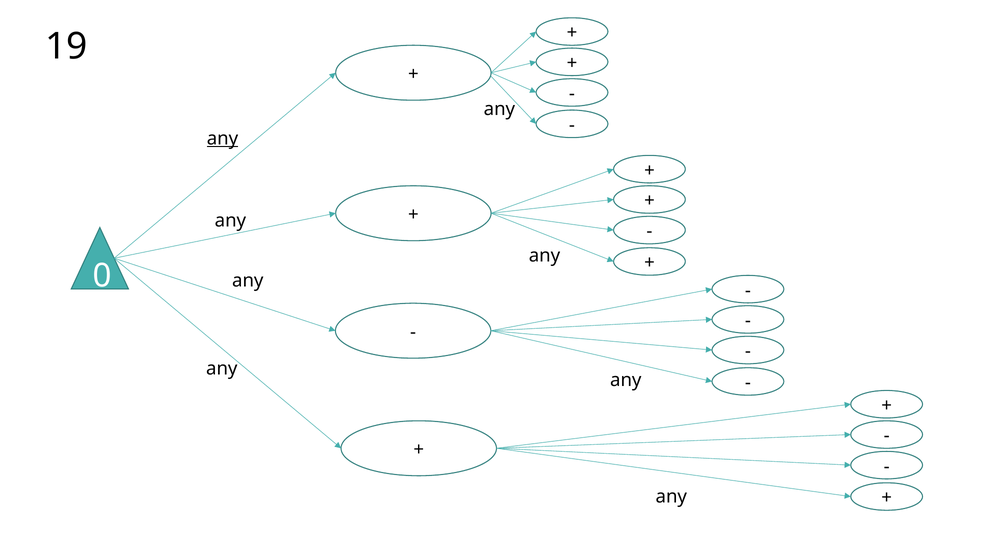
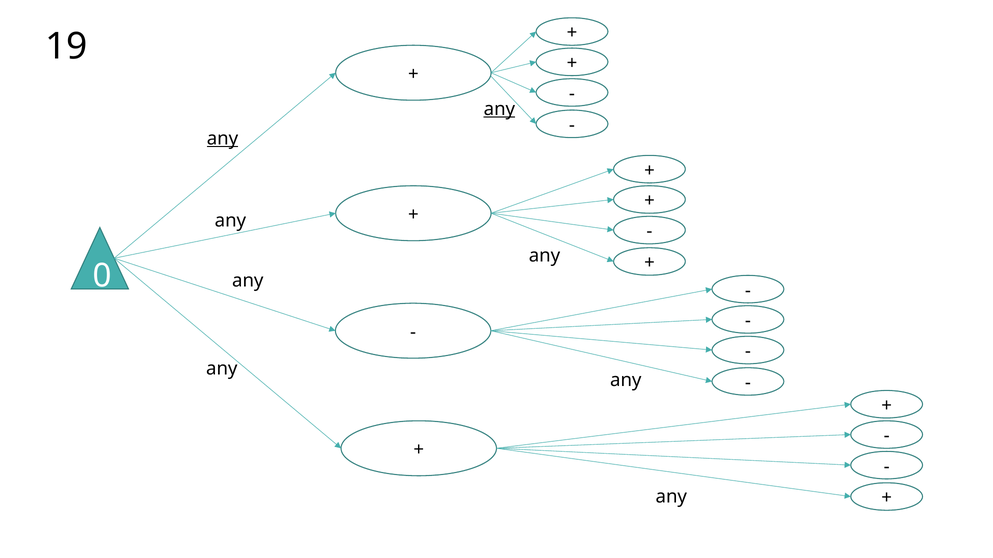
any at (499, 109) underline: none -> present
